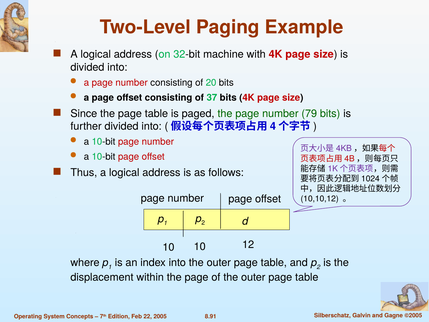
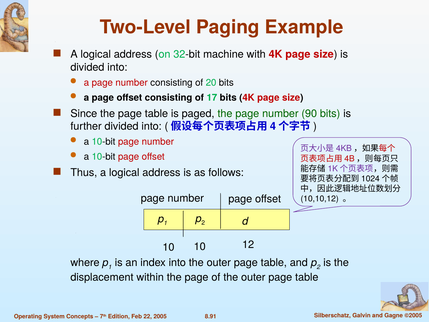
37: 37 -> 17
79: 79 -> 90
